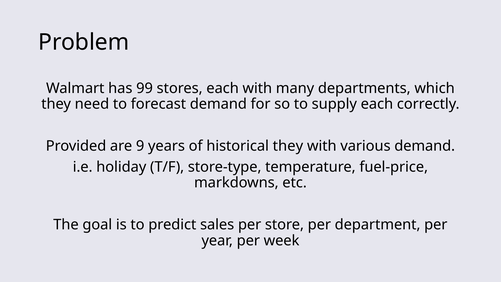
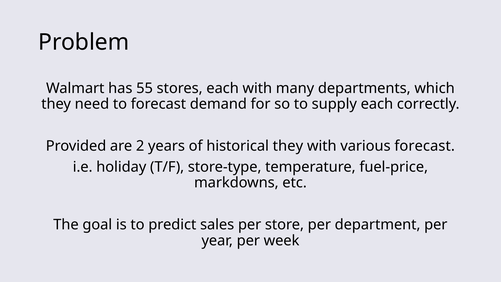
99: 99 -> 55
9: 9 -> 2
various demand: demand -> forecast
